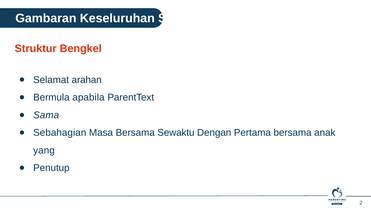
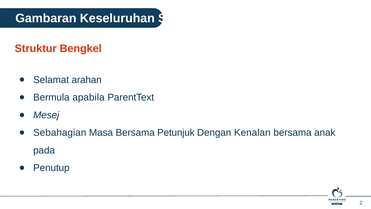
Sama: Sama -> Mesej
Sewaktu: Sewaktu -> Petunjuk
Pertama: Pertama -> Kenalan
yang: yang -> pada
